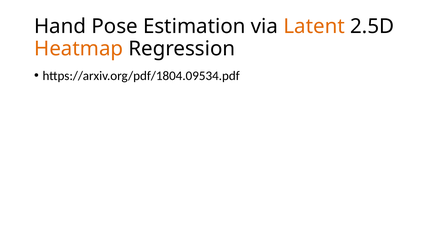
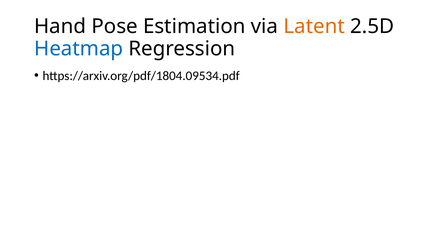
Heatmap colour: orange -> blue
